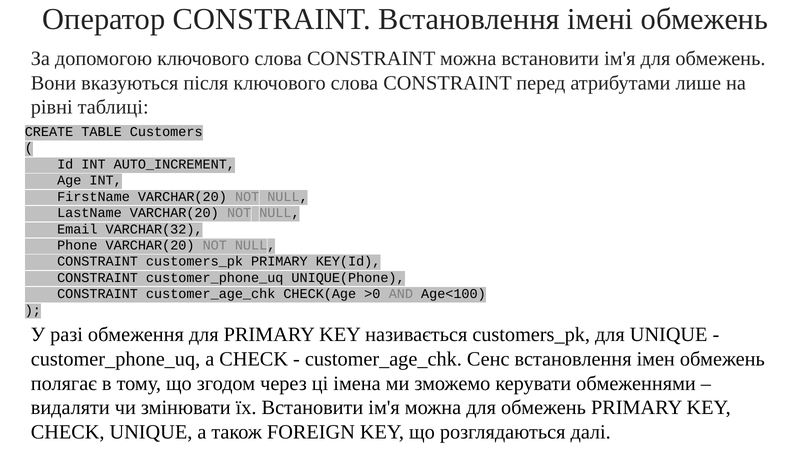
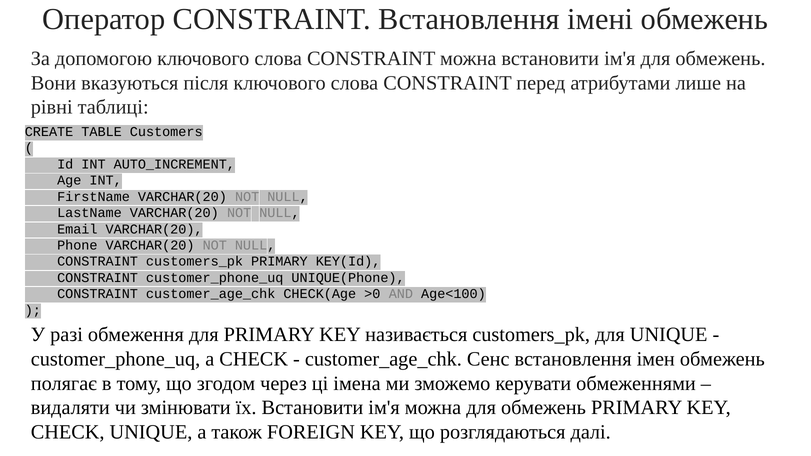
Email VARCHAR(32: VARCHAR(32 -> VARCHAR(20
